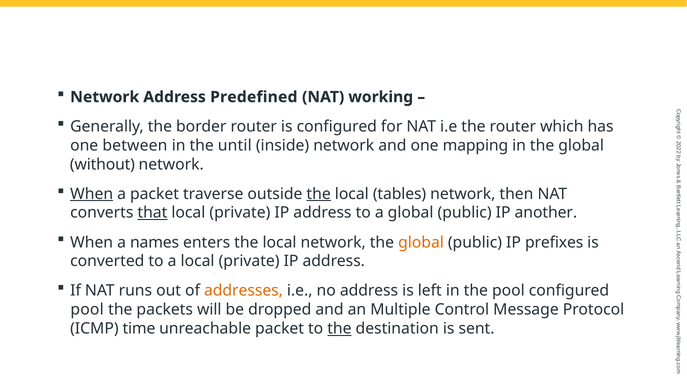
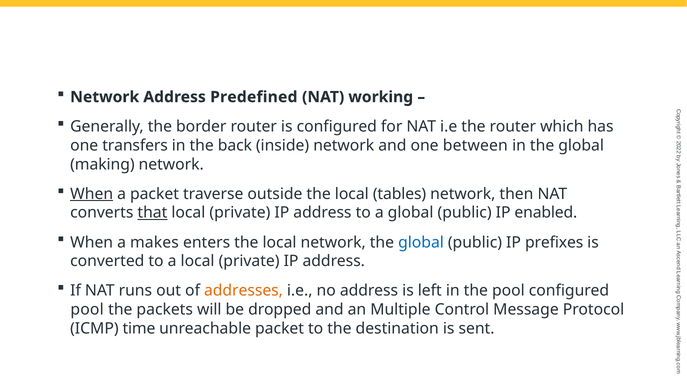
between: between -> transfers
until: until -> back
mapping: mapping -> between
without: without -> making
the at (319, 194) underline: present -> none
another: another -> enabled
names: names -> makes
global at (421, 243) colour: orange -> blue
the at (339, 329) underline: present -> none
